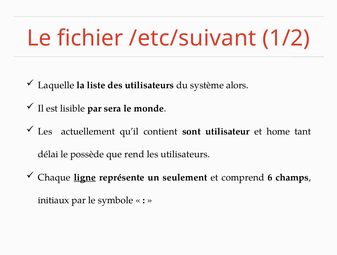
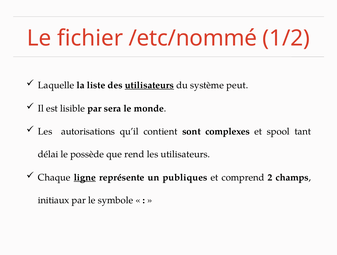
/etc/suivant: /etc/suivant -> /etc/nommé
utilisateurs at (149, 85) underline: none -> present
alors: alors -> peut
actuellement: actuellement -> autorisations
utilisateur: utilisateur -> complexes
home: home -> spool
seulement: seulement -> publiques
6: 6 -> 2
